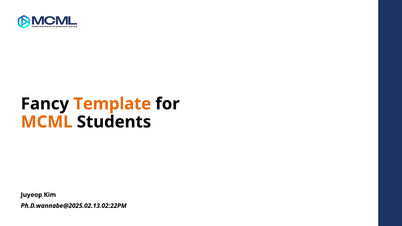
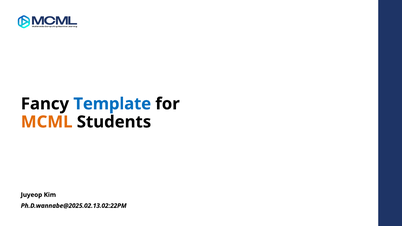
Template colour: orange -> blue
